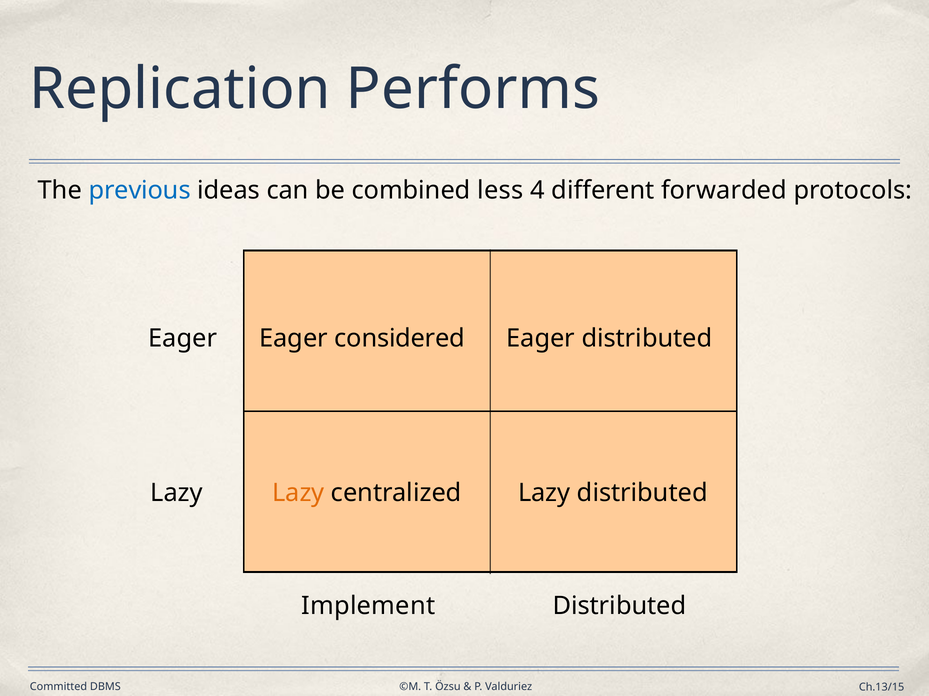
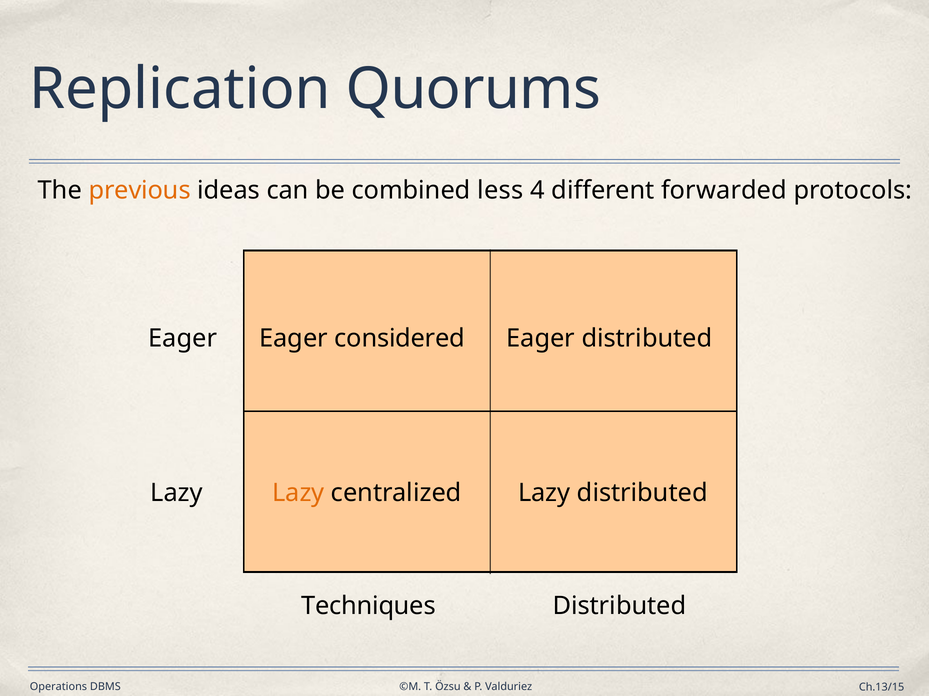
Performs: Performs -> Quorums
previous colour: blue -> orange
Implement: Implement -> Techniques
Committed: Committed -> Operations
